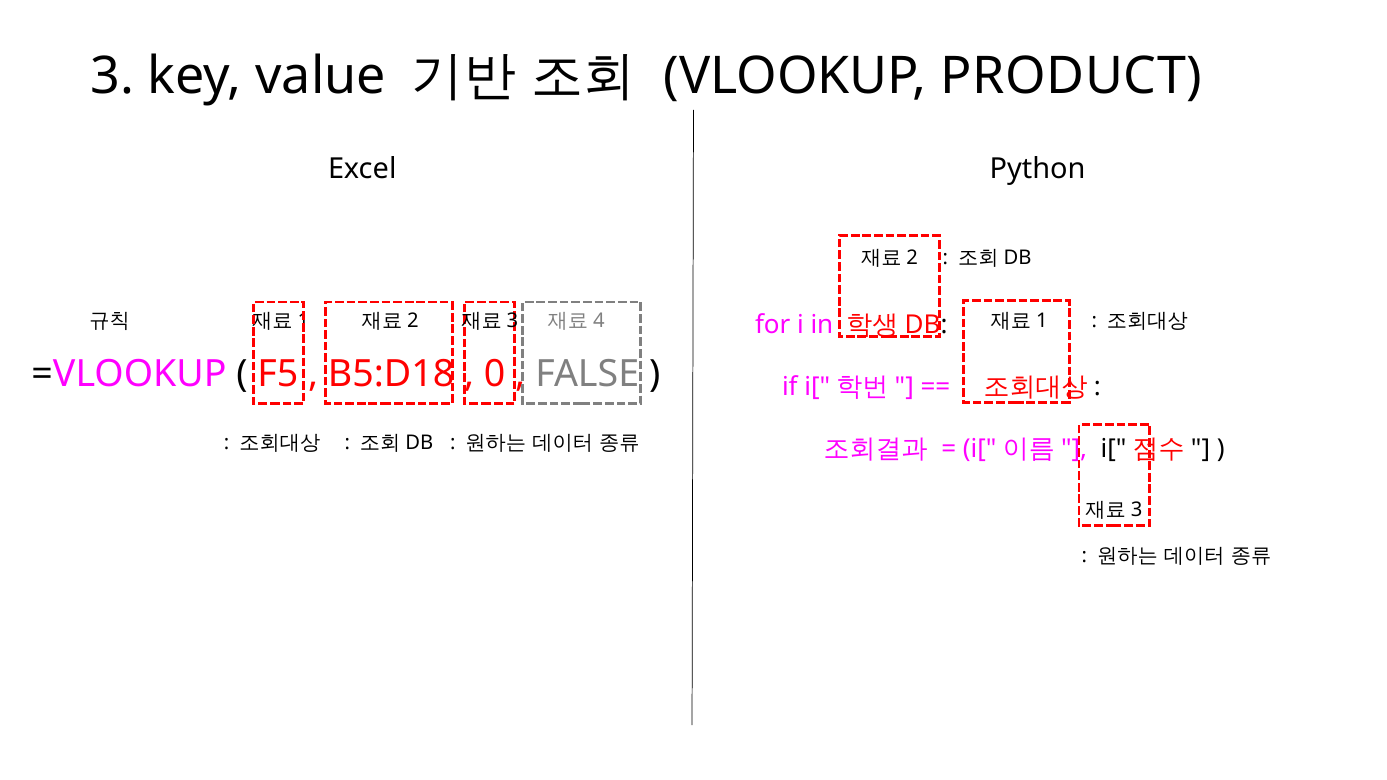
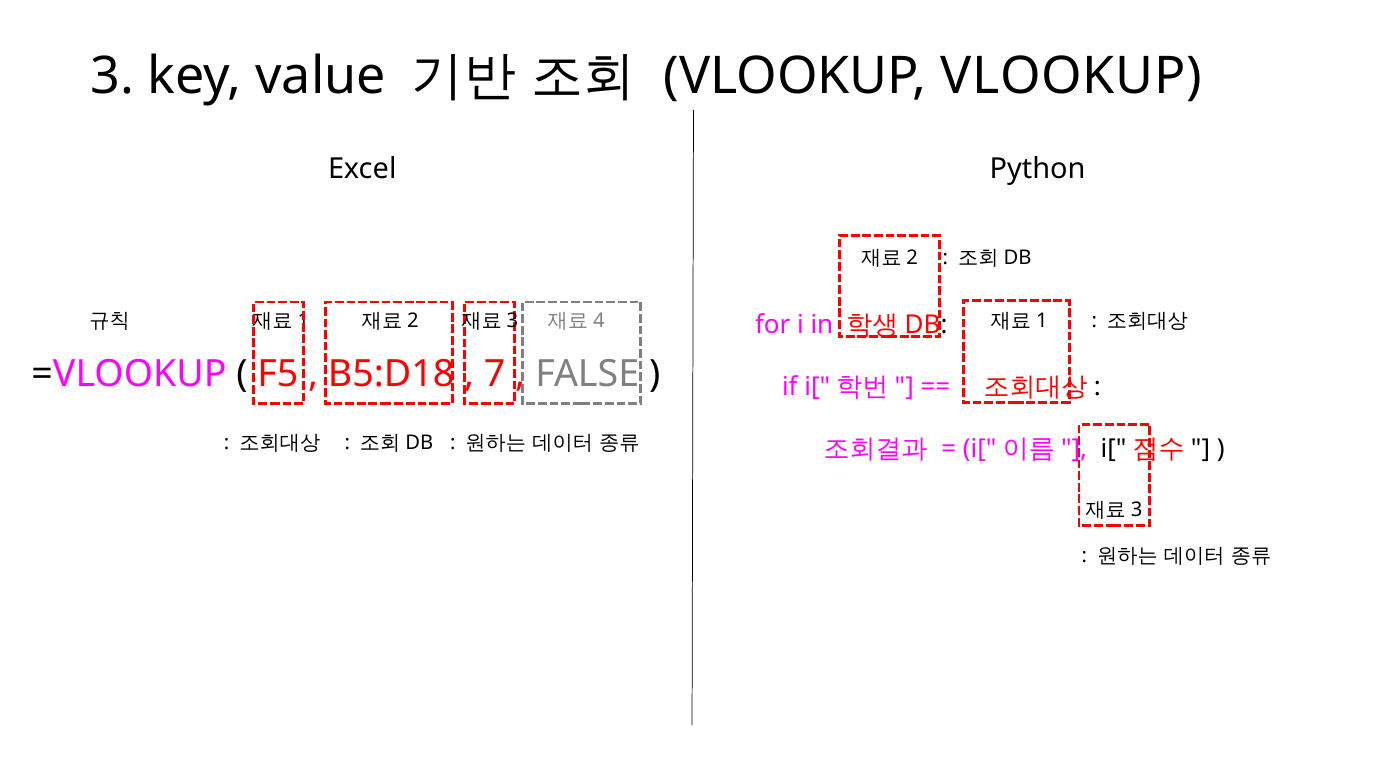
VLOOKUP PRODUCT: PRODUCT -> VLOOKUP
0: 0 -> 7
